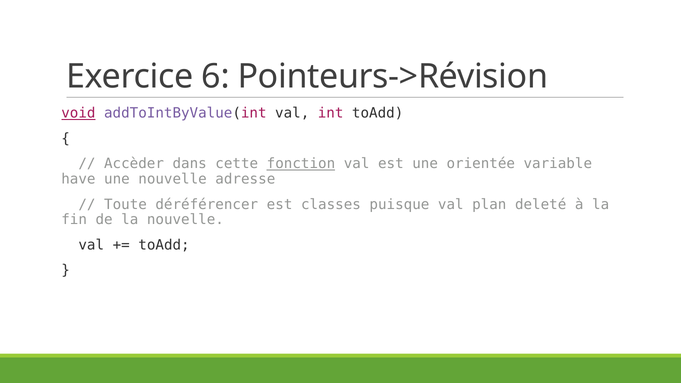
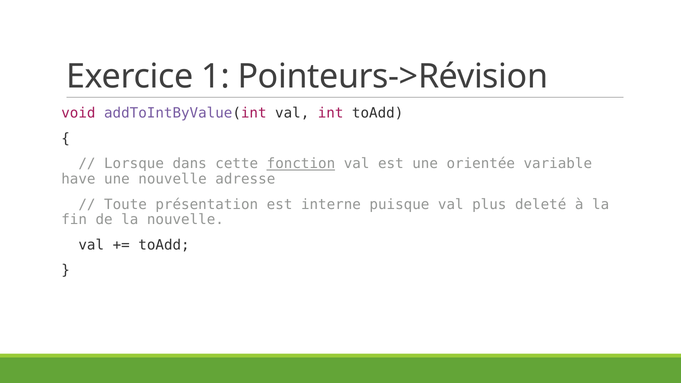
6: 6 -> 1
void underline: present -> none
Accèder: Accèder -> Lorsque
déréférencer: déréférencer -> présentation
classes: classes -> interne
plan: plan -> plus
